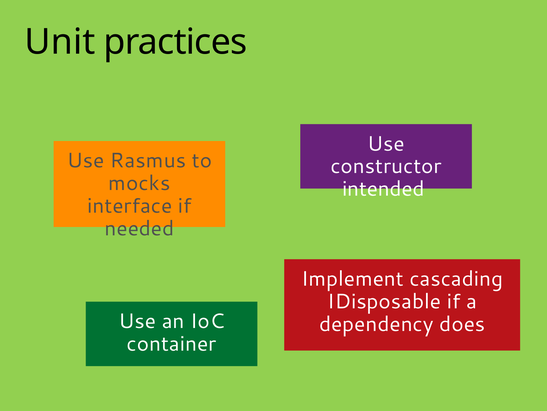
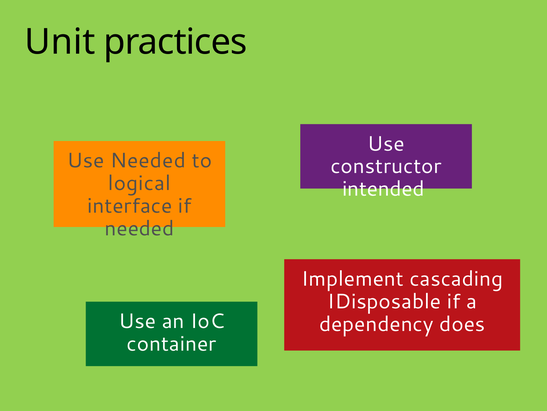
Use Rasmus: Rasmus -> Needed
mocks: mocks -> logical
